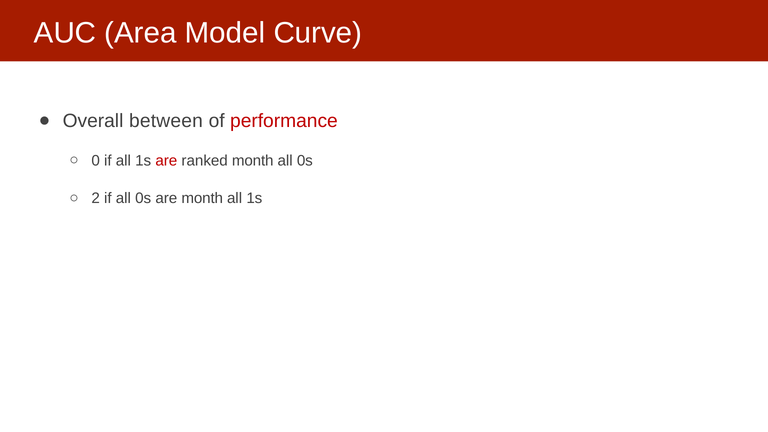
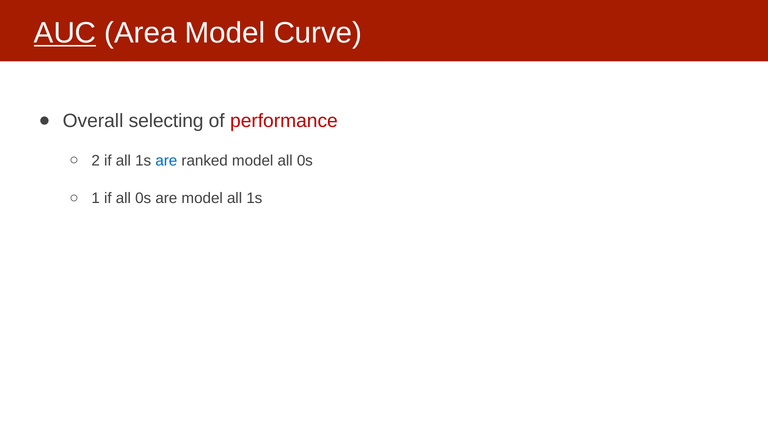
AUC underline: none -> present
between: between -> selecting
0: 0 -> 2
are at (166, 161) colour: red -> blue
ranked month: month -> model
2: 2 -> 1
are month: month -> model
